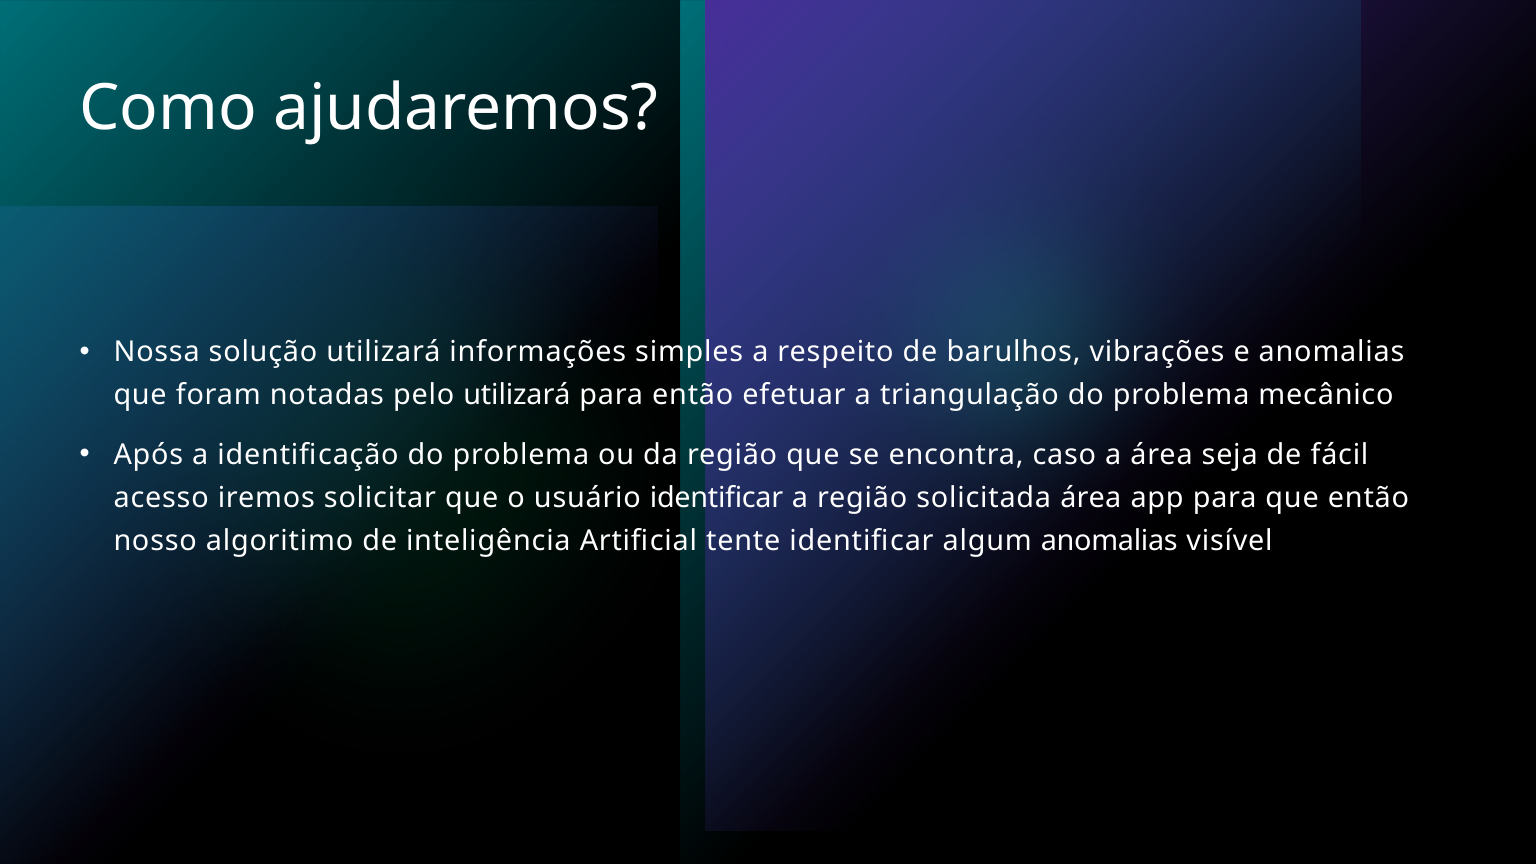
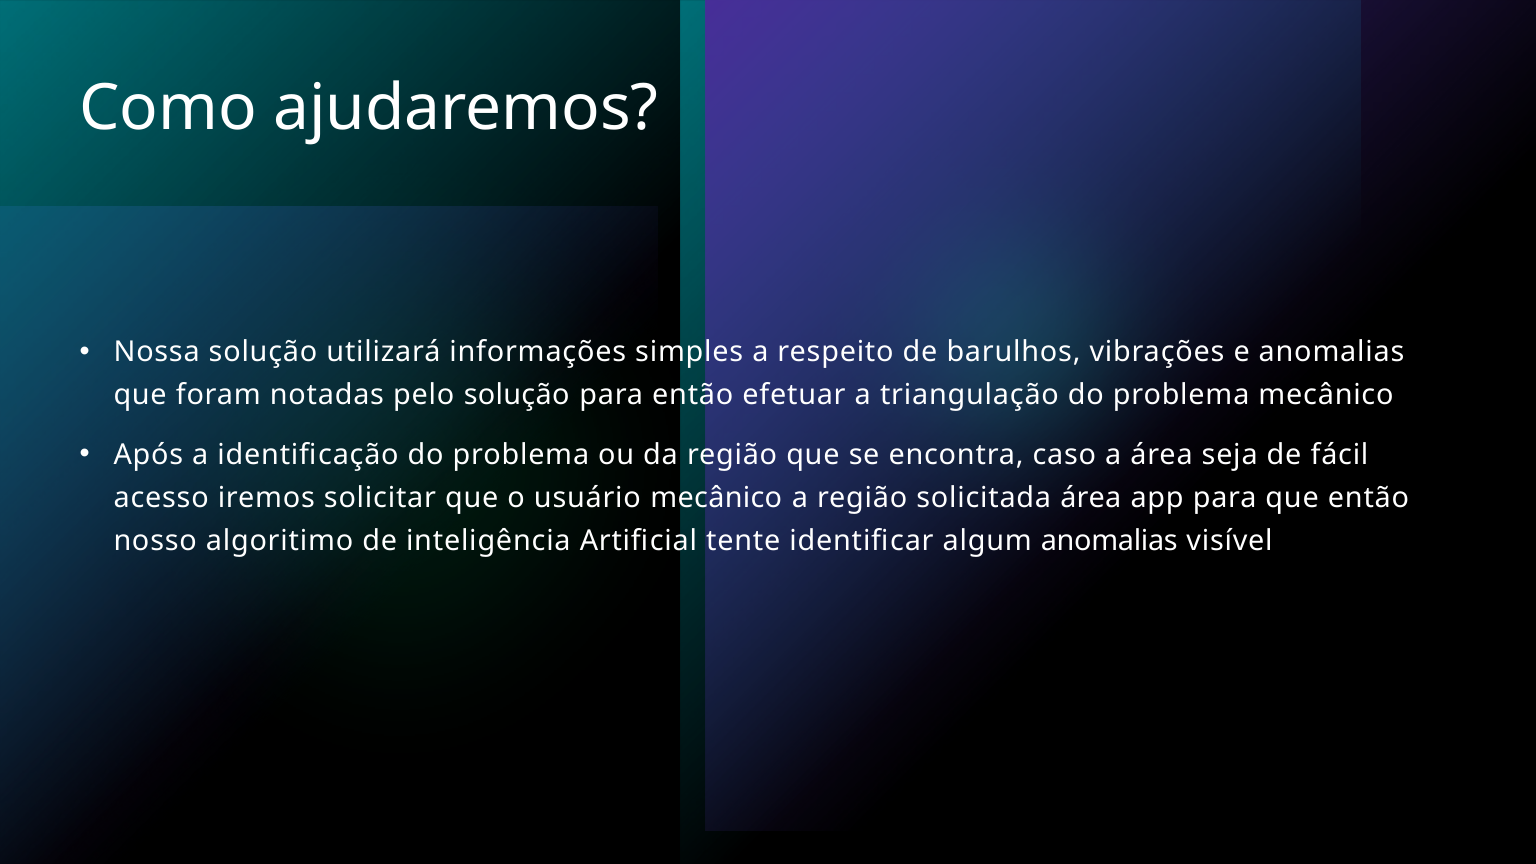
pelo utilizará: utilizará -> solução
usuário identificar: identificar -> mecânico
